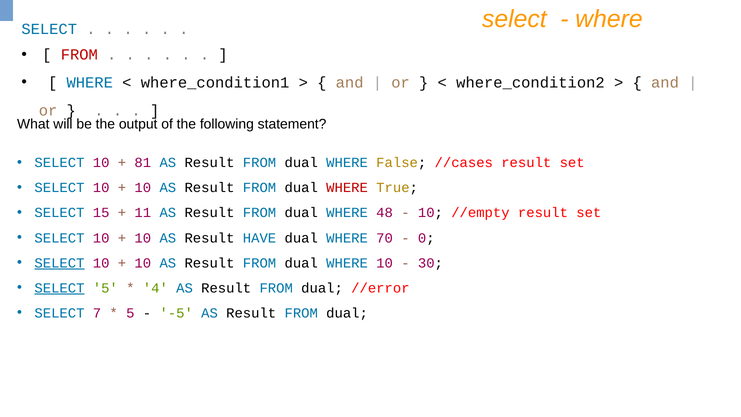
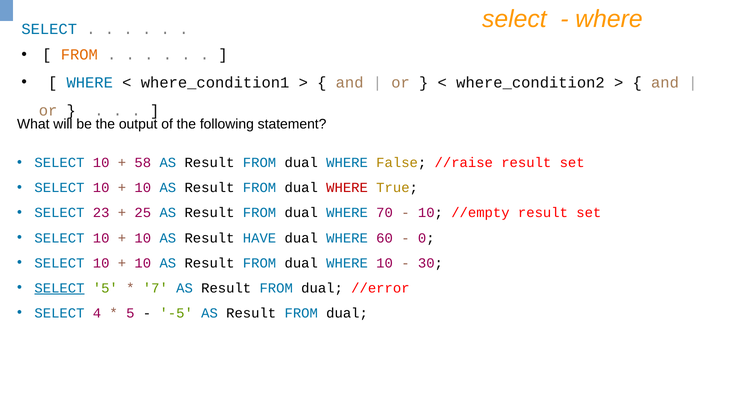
FROM at (79, 55) colour: red -> orange
81: 81 -> 58
//cases: //cases -> //raise
15: 15 -> 23
11: 11 -> 25
48: 48 -> 70
70: 70 -> 60
SELECT at (59, 263) underline: present -> none
4: 4 -> 7
7: 7 -> 4
